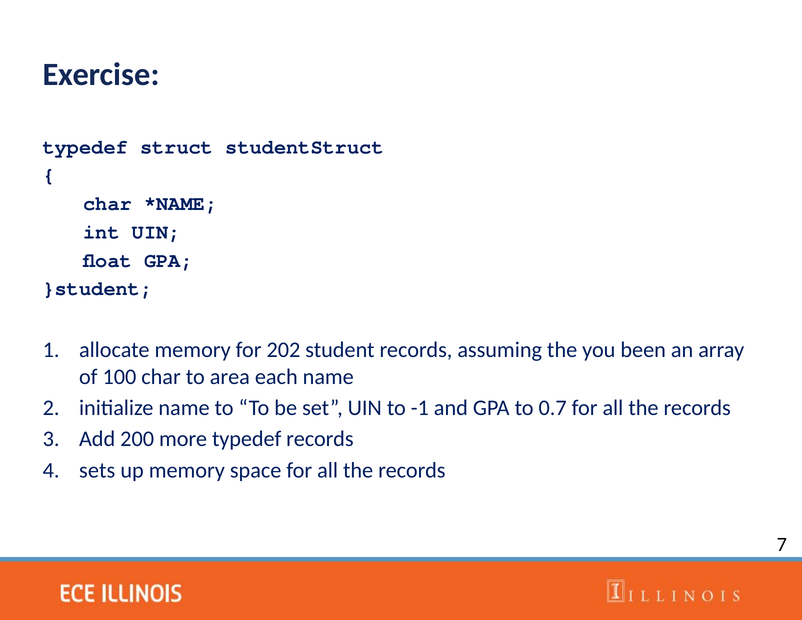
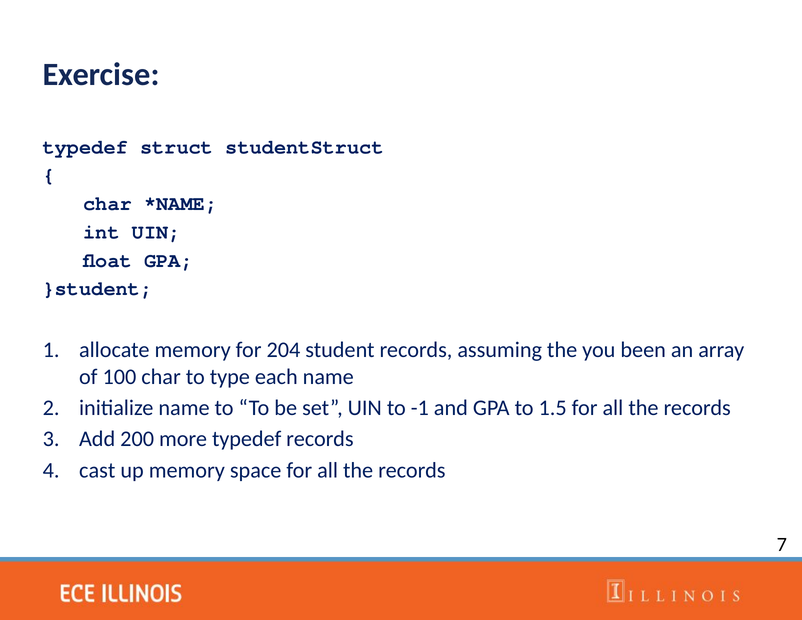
202: 202 -> 204
area: area -> type
0.7: 0.7 -> 1.5
sets: sets -> cast
